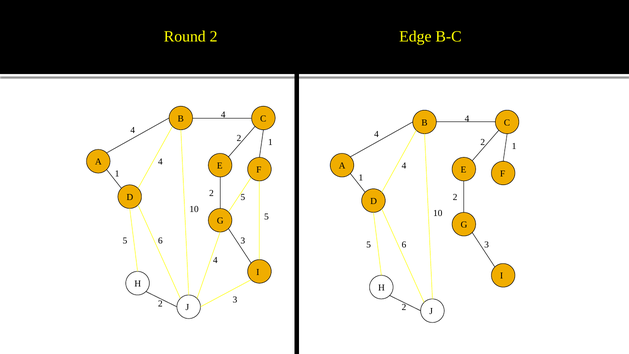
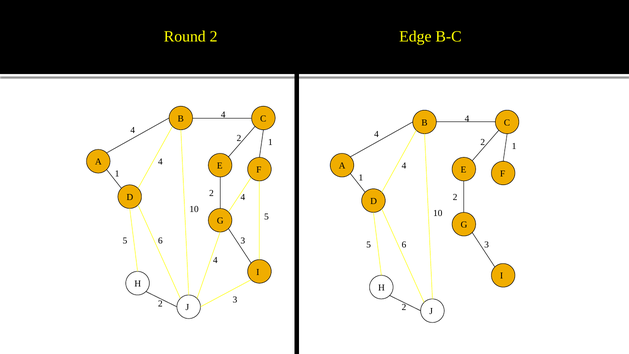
5 at (243, 197): 5 -> 4
